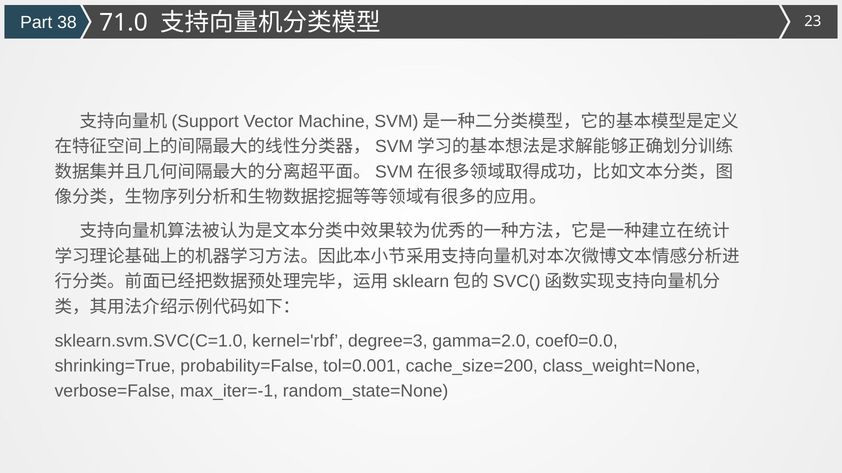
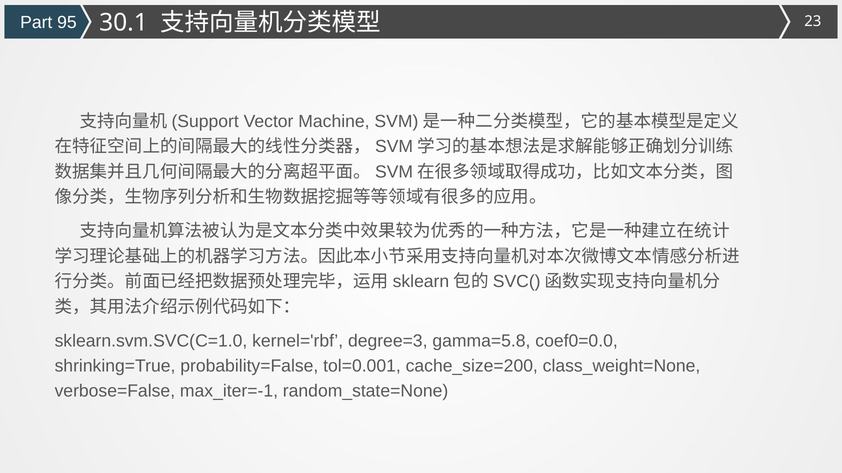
38: 38 -> 95
71.0: 71.0 -> 30.1
gamma=2.0: gamma=2.0 -> gamma=5.8
